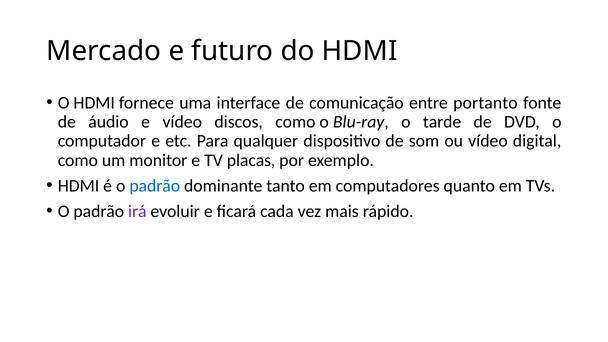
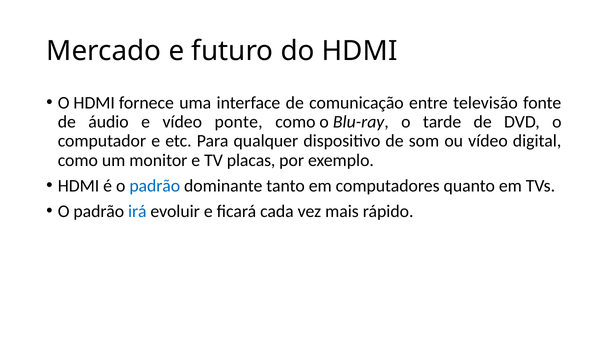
portanto: portanto -> televisão
discos: discos -> ponte
irá colour: purple -> blue
